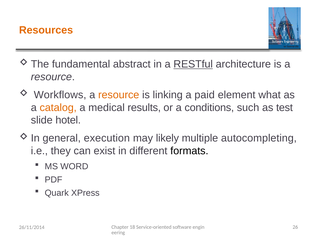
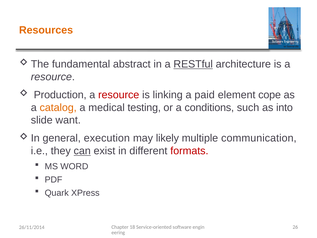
Workflows: Workflows -> Production
resource at (119, 95) colour: orange -> red
what: what -> cope
results: results -> testing
test: test -> into
hotel: hotel -> want
autocompleting: autocompleting -> communication
can underline: none -> present
formats colour: black -> red
